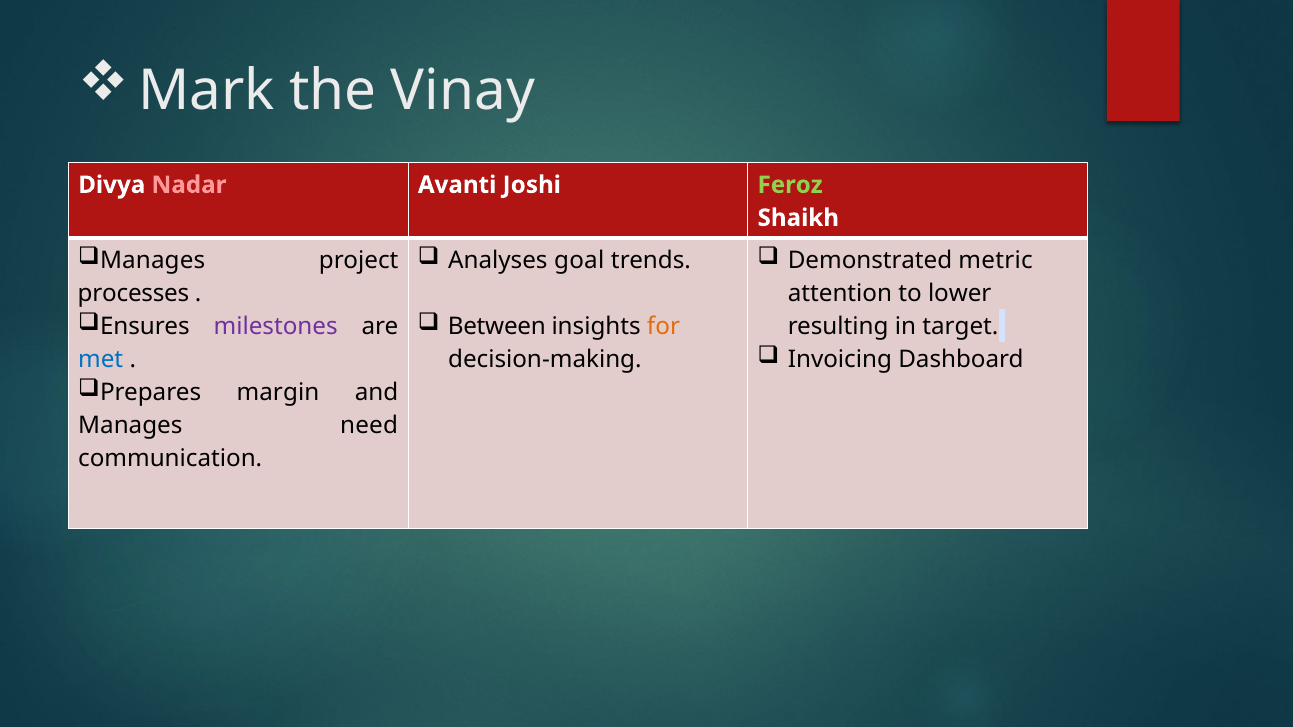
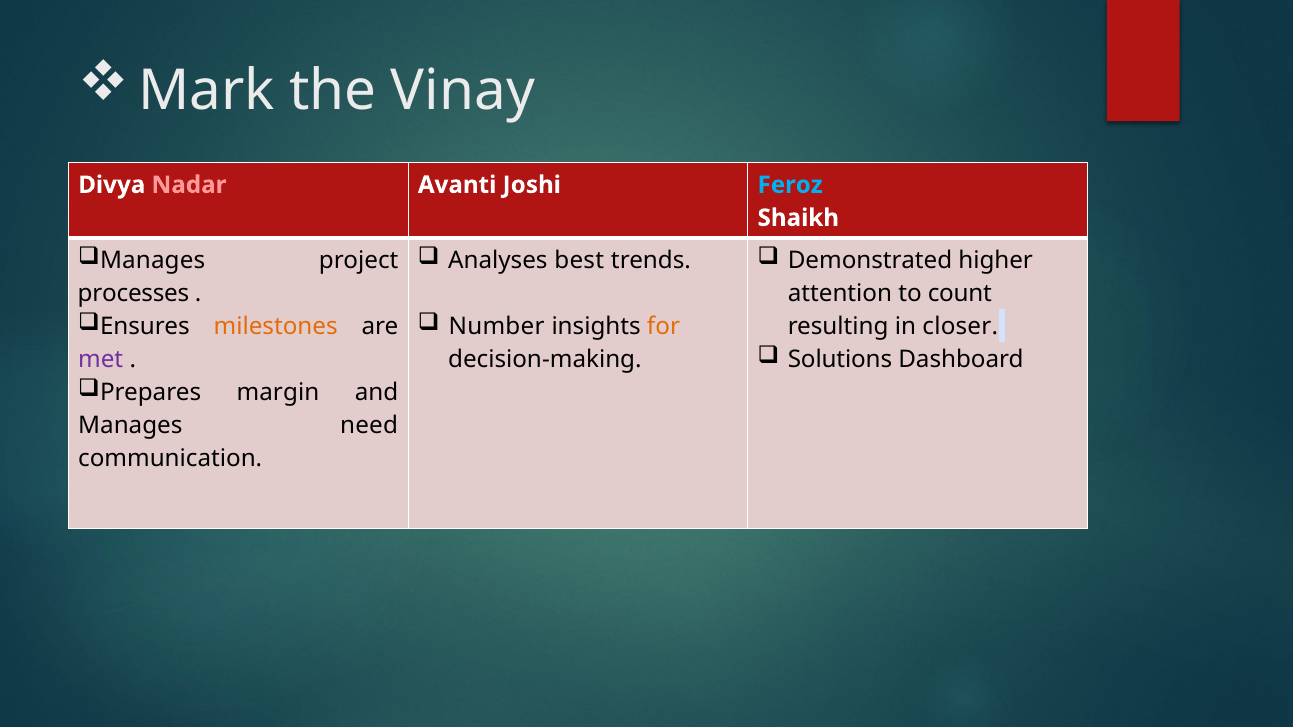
Feroz colour: light green -> light blue
goal: goal -> best
metric: metric -> higher
lower: lower -> count
milestones colour: purple -> orange
Between: Between -> Number
target: target -> closer
Invoicing: Invoicing -> Solutions
met colour: blue -> purple
